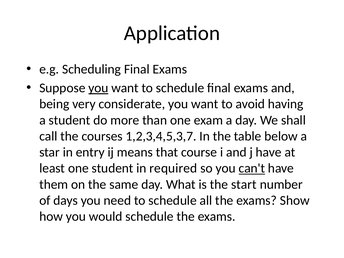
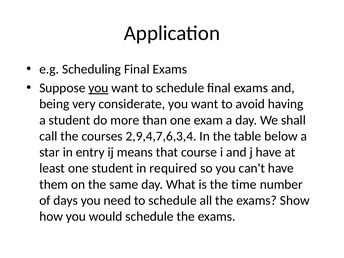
1,2,3,4,5,3,7: 1,2,3,4,5,3,7 -> 2,9,4,7,6,3,4
can't underline: present -> none
start: start -> time
